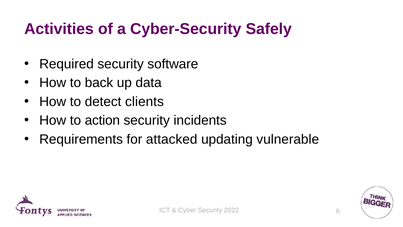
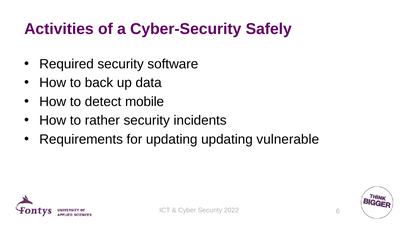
clients: clients -> mobile
action: action -> rather
for attacked: attacked -> updating
